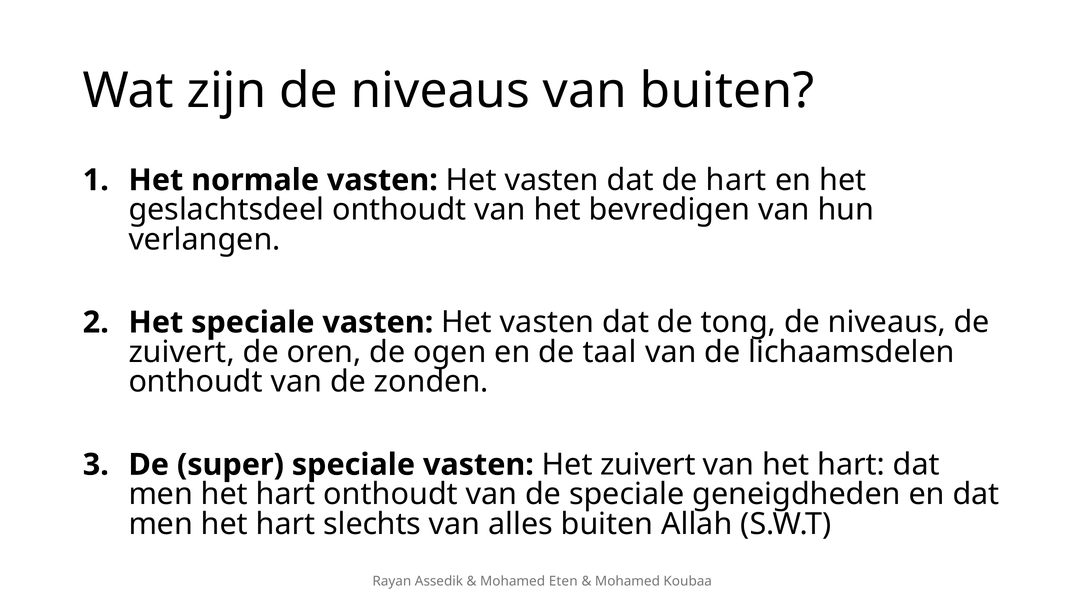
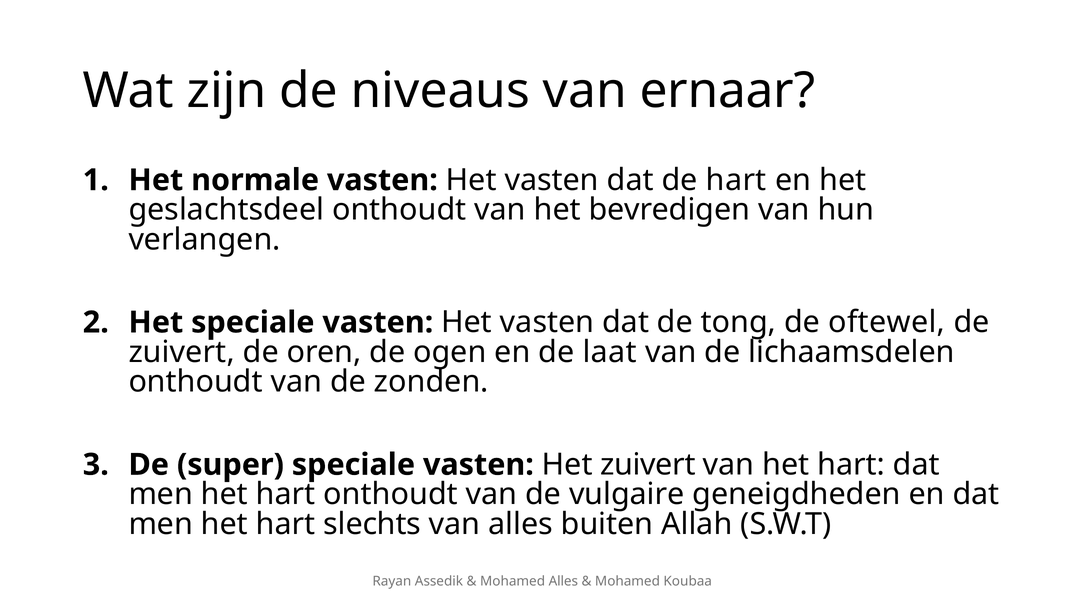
van buiten: buiten -> ernaar
tong de niveaus: niveaus -> oftewel
taal: taal -> laat
de speciale: speciale -> vulgaire
Mohamed Eten: Eten -> Alles
